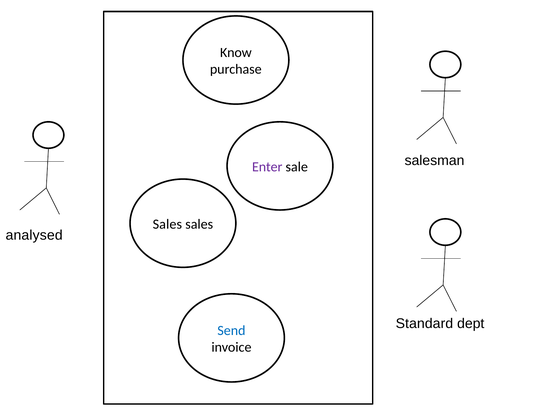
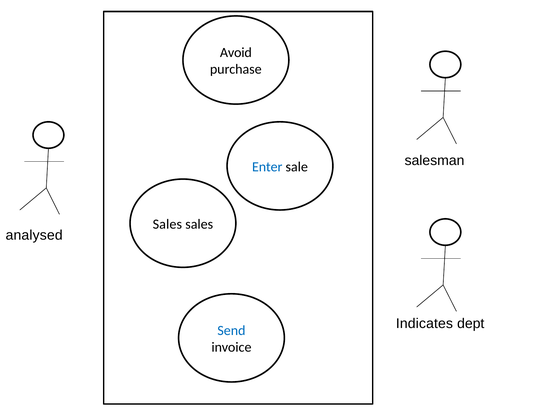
Know: Know -> Avoid
Enter colour: purple -> blue
Standard: Standard -> Indicates
